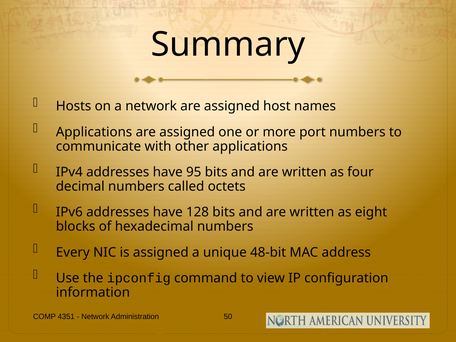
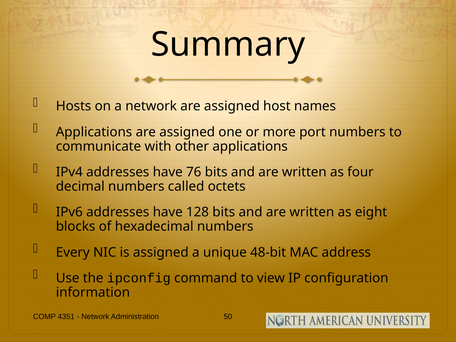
95: 95 -> 76
